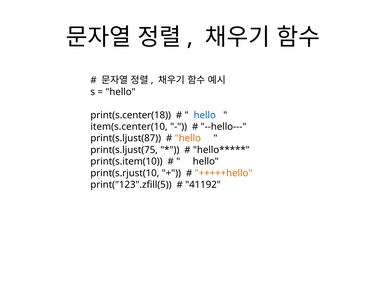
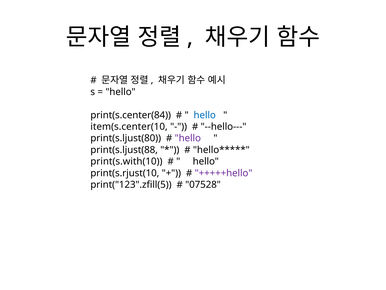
print(s.center(18: print(s.center(18 -> print(s.center(84
print(s.ljust(87: print(s.ljust(87 -> print(s.ljust(80
hello at (188, 138) colour: orange -> purple
print(s.ljust(75: print(s.ljust(75 -> print(s.ljust(88
print(s.item(10: print(s.item(10 -> print(s.with(10
+++++hello colour: orange -> purple
41192: 41192 -> 07528
